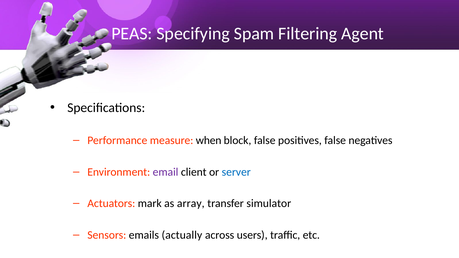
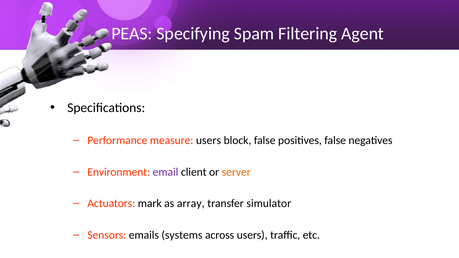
measure when: when -> users
server colour: blue -> orange
actually: actually -> systems
